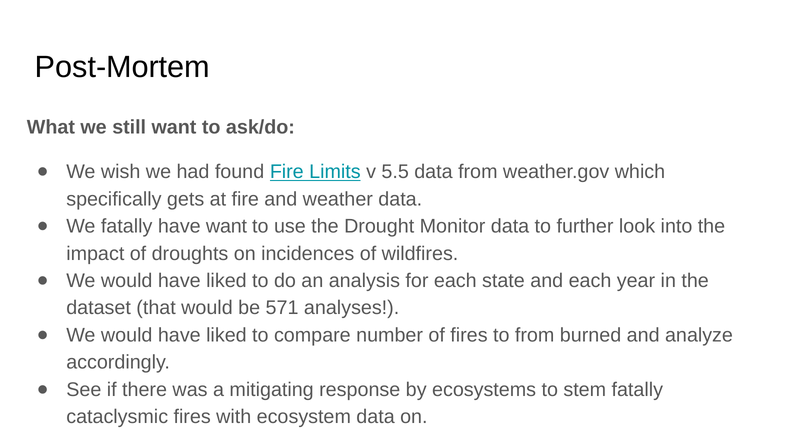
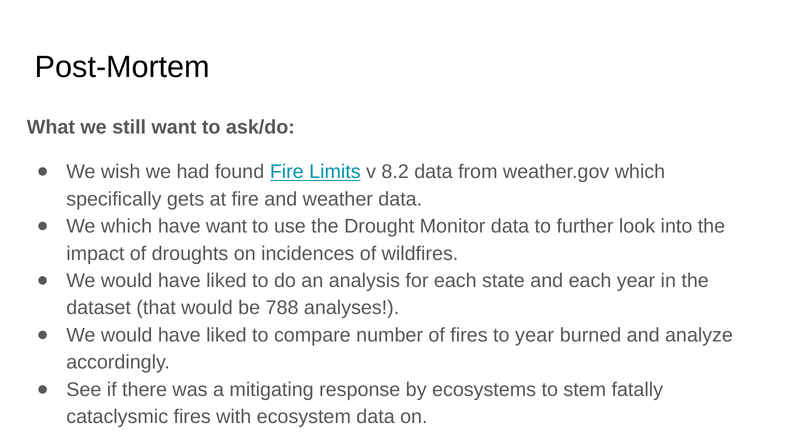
5.5: 5.5 -> 8.2
We fatally: fatally -> which
571: 571 -> 788
to from: from -> year
